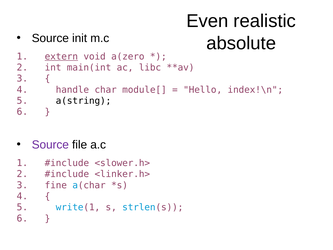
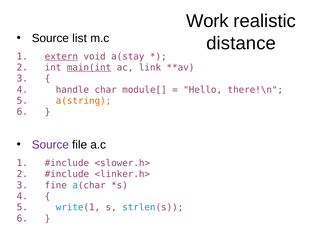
Even: Even -> Work
init: init -> list
absolute: absolute -> distance
a(zero: a(zero -> a(stay
main(int underline: none -> present
libc: libc -> link
index!\n: index!\n -> there!\n
a(string colour: black -> orange
